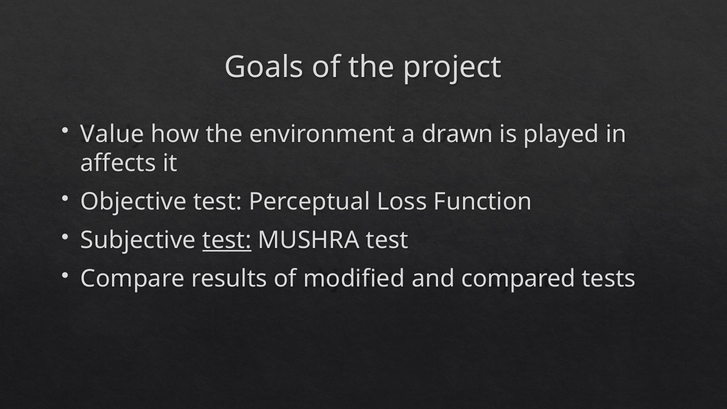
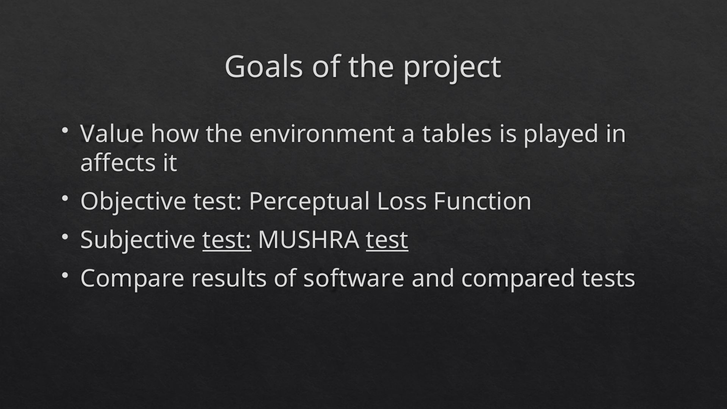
drawn: drawn -> tables
test at (387, 240) underline: none -> present
modified: modified -> software
